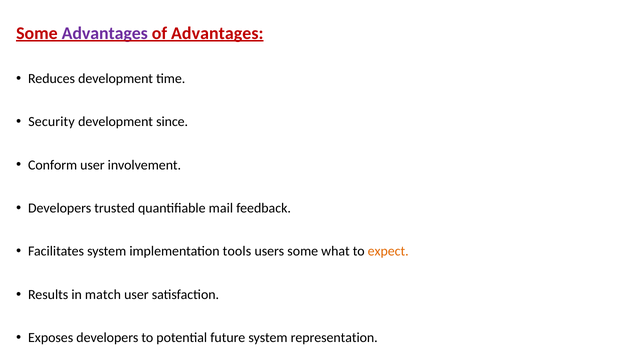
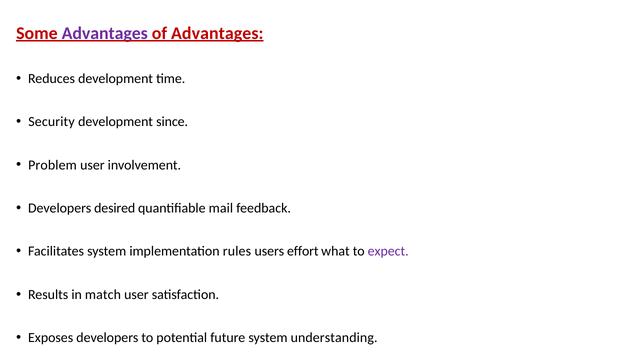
Conform: Conform -> Problem
trusted: trusted -> desired
tools: tools -> rules
users some: some -> effort
expect colour: orange -> purple
representation: representation -> understanding
